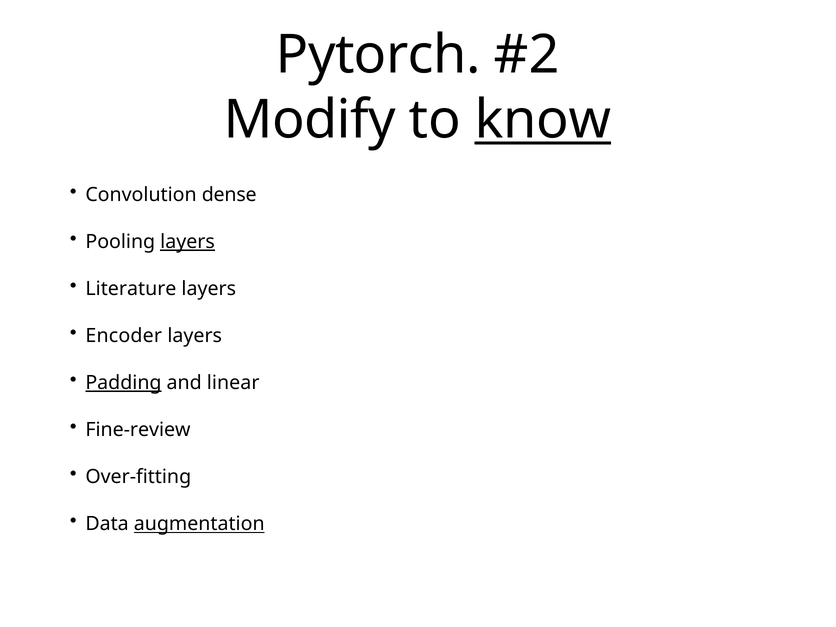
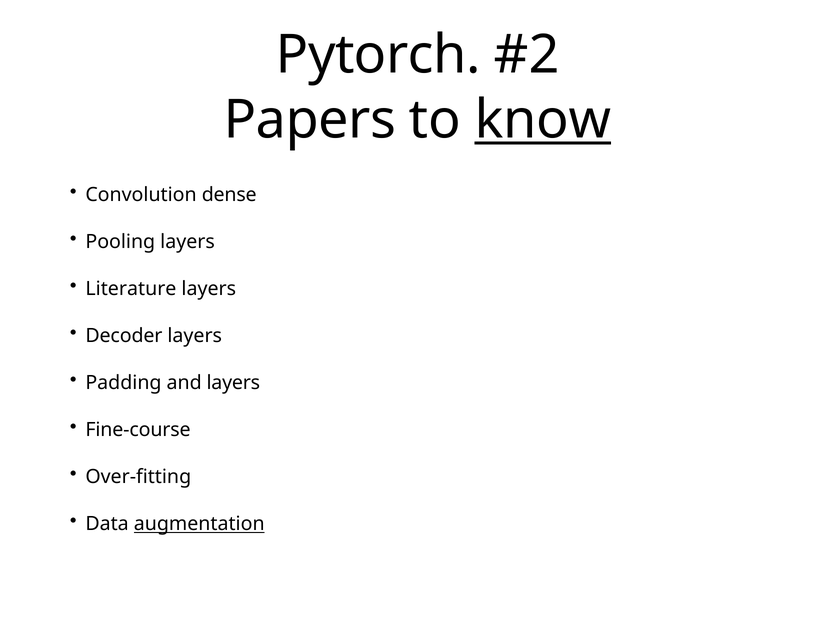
Modify: Modify -> Papers
layers at (188, 242) underline: present -> none
Encoder: Encoder -> Decoder
Padding underline: present -> none
and linear: linear -> layers
Fine-review: Fine-review -> Fine-course
